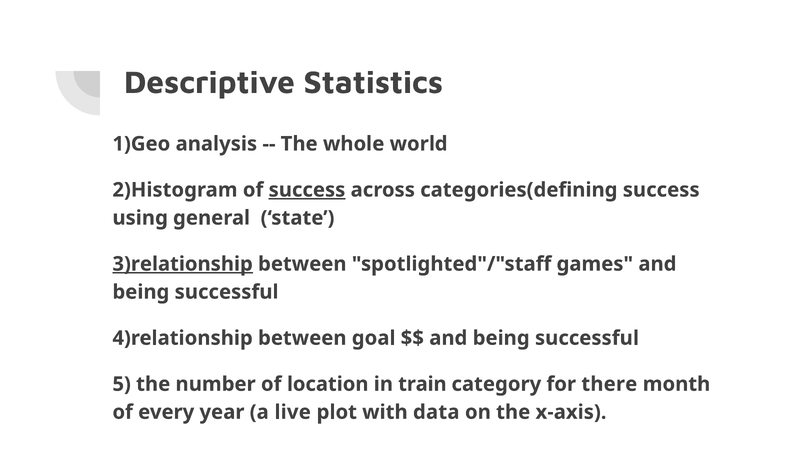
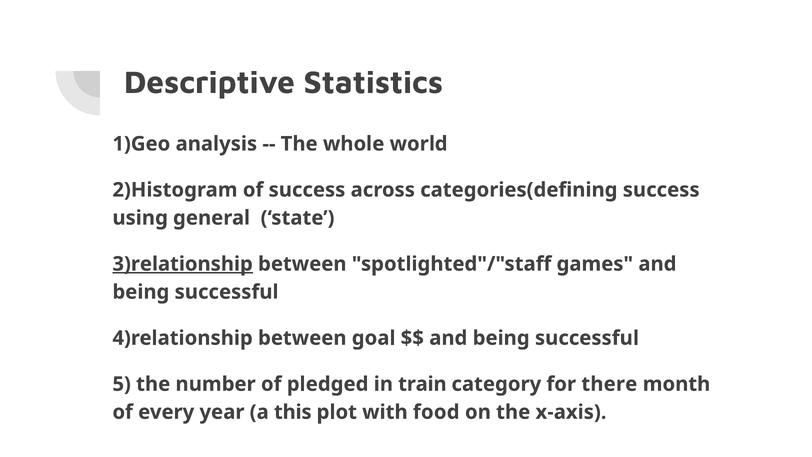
success at (307, 190) underline: present -> none
location: location -> pledged
live: live -> this
data: data -> food
